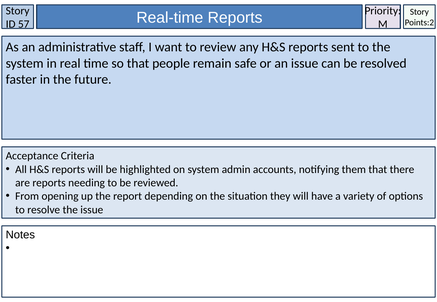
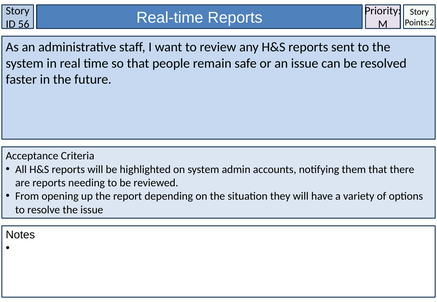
57: 57 -> 56
